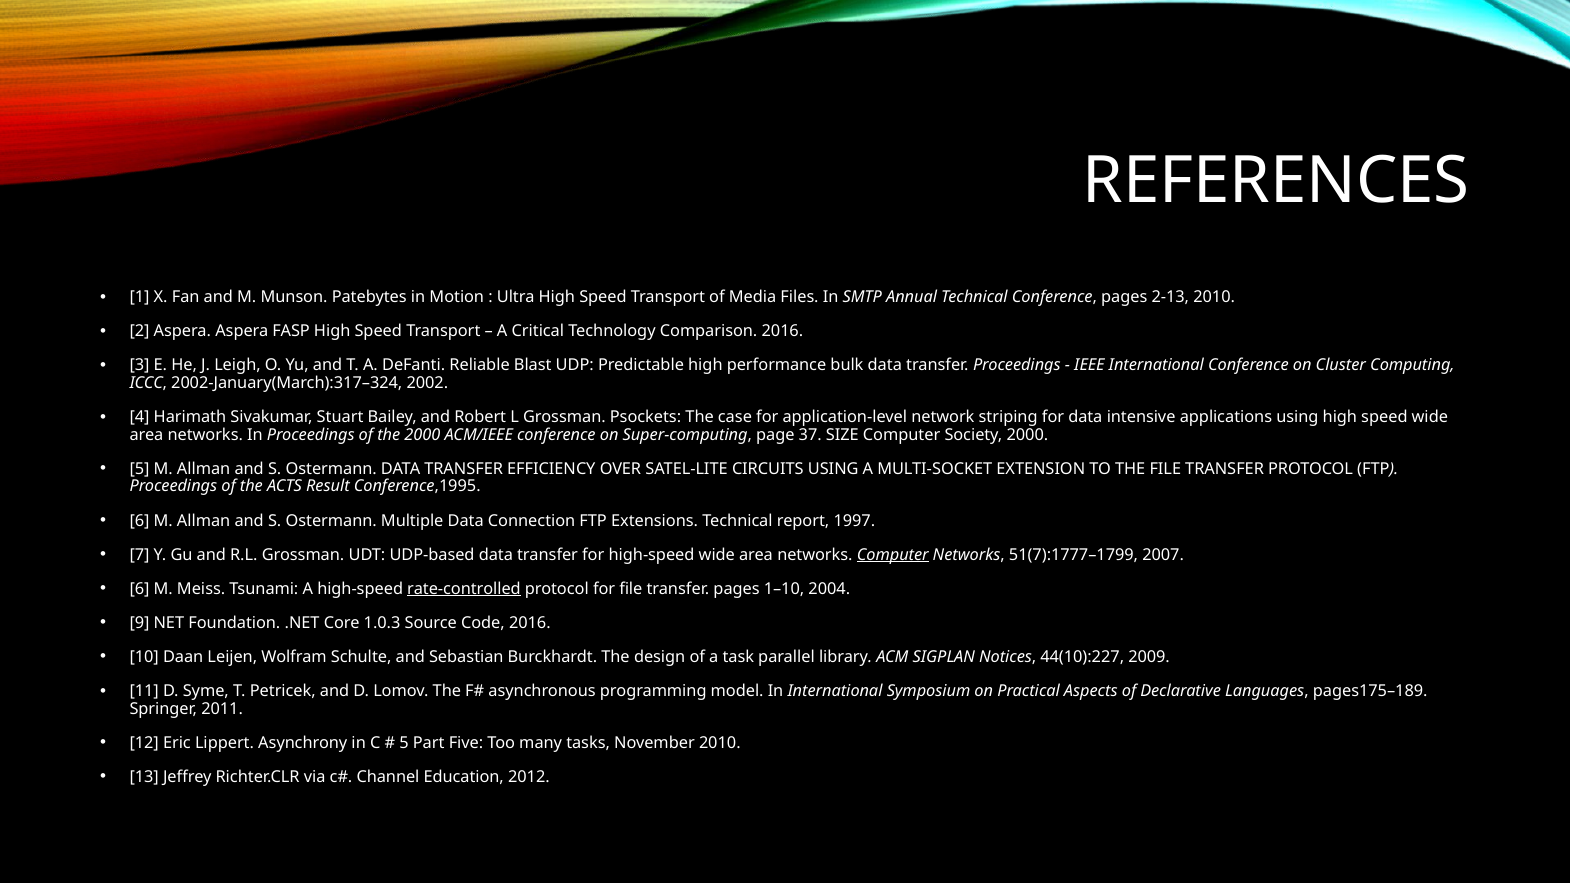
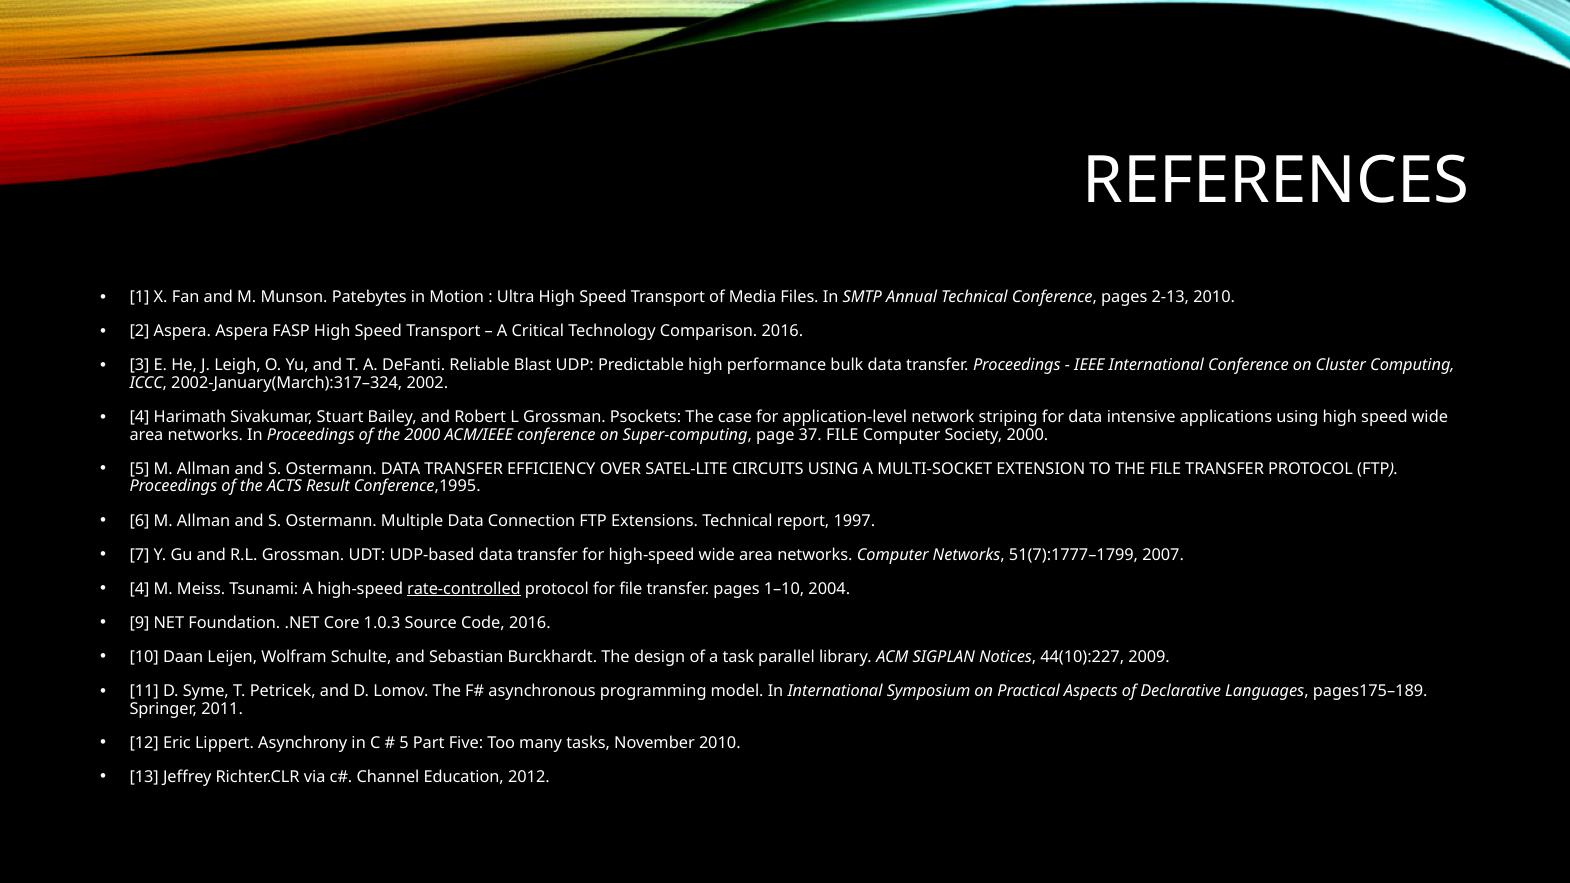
37 SIZE: SIZE -> FILE
Computer at (893, 555) underline: present -> none
6 at (140, 589): 6 -> 4
